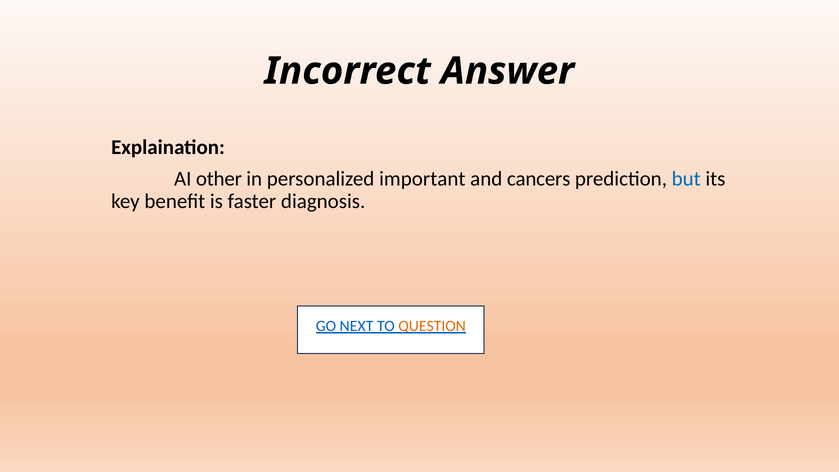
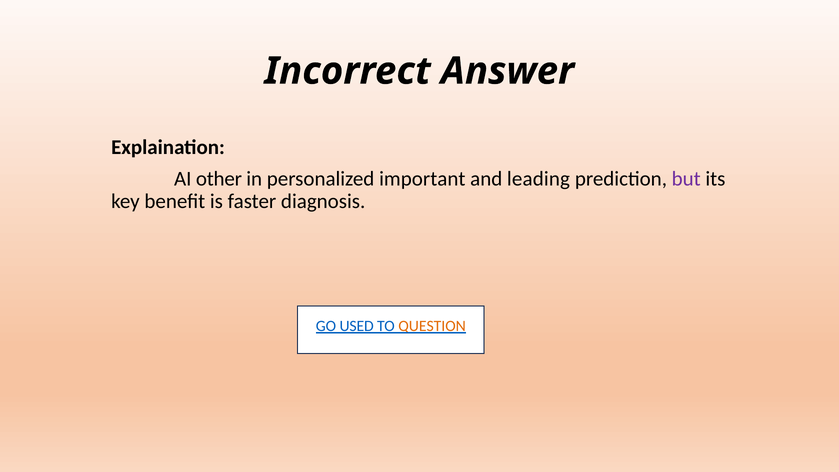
cancers: cancers -> leading
but colour: blue -> purple
NEXT: NEXT -> USED
